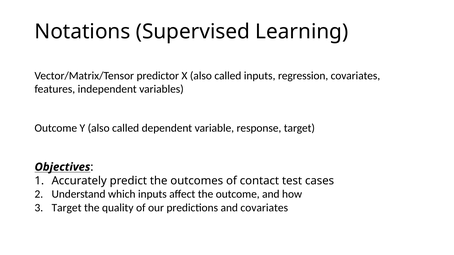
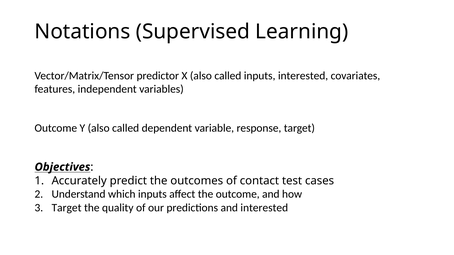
inputs regression: regression -> interested
and covariates: covariates -> interested
